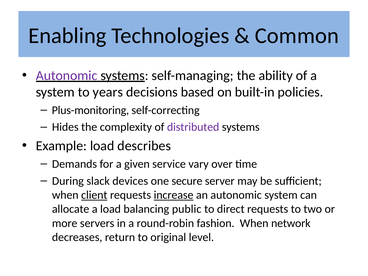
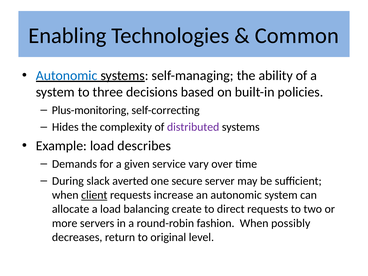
Autonomic at (67, 75) colour: purple -> blue
years: years -> three
devices: devices -> averted
increase underline: present -> none
public: public -> create
network: network -> possibly
